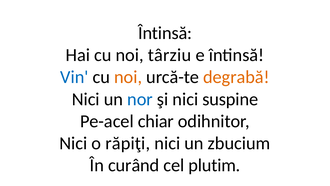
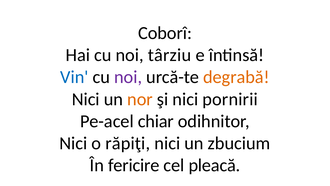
Întinsă at (165, 33): Întinsă -> Coborî
noi at (128, 77) colour: orange -> purple
nor colour: blue -> orange
suspine: suspine -> pornirii
curând: curând -> fericire
plutim: plutim -> pleacă
